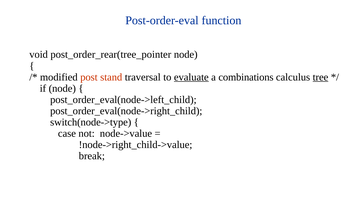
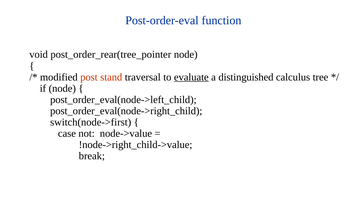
combinations: combinations -> distinguished
tree underline: present -> none
switch(node->type: switch(node->type -> switch(node->first
